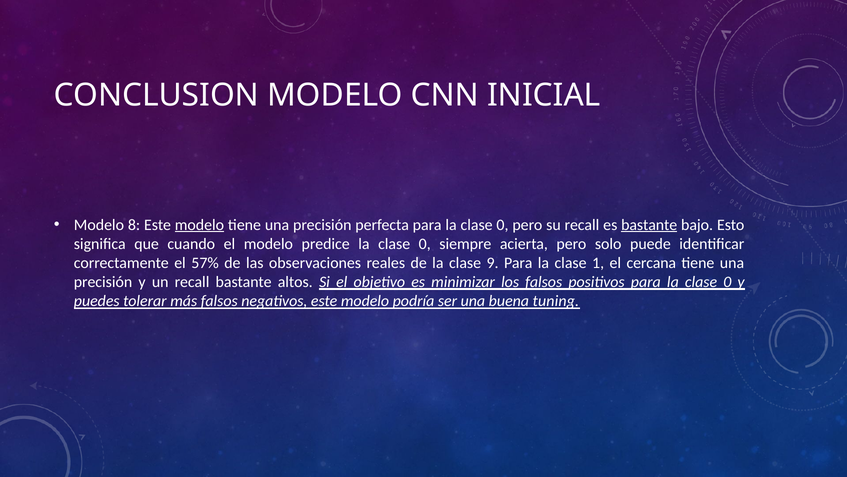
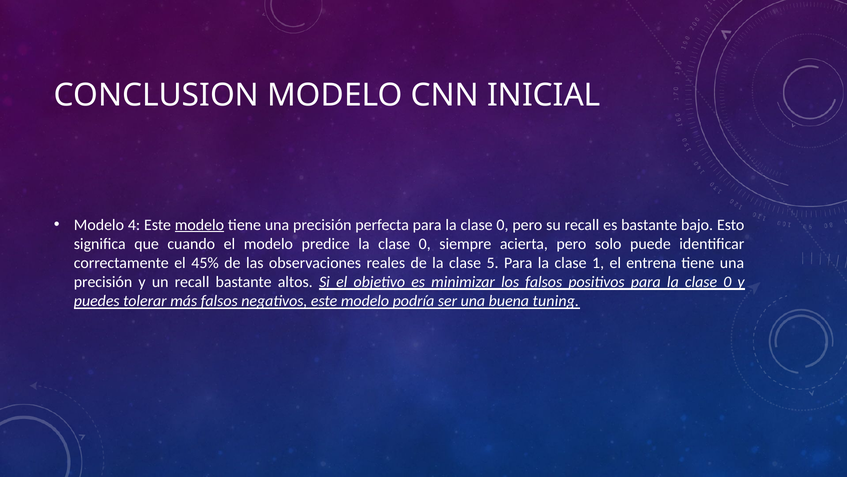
8: 8 -> 4
bastante at (649, 225) underline: present -> none
57%: 57% -> 45%
9: 9 -> 5
cercana: cercana -> entrena
